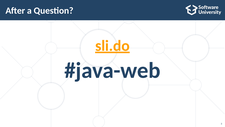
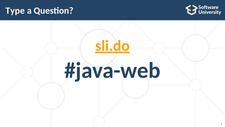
After: After -> Type
